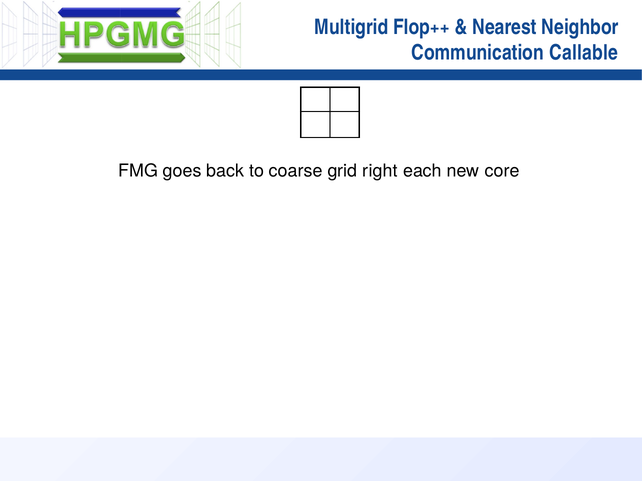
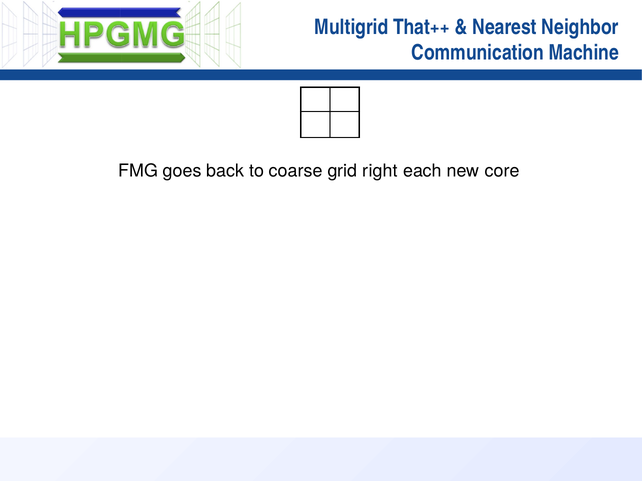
Flop++: Flop++ -> That++
Callable: Callable -> Machine
